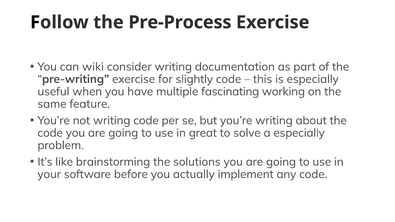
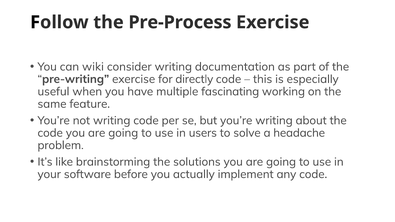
slightly: slightly -> directly
great: great -> users
a especially: especially -> headache
